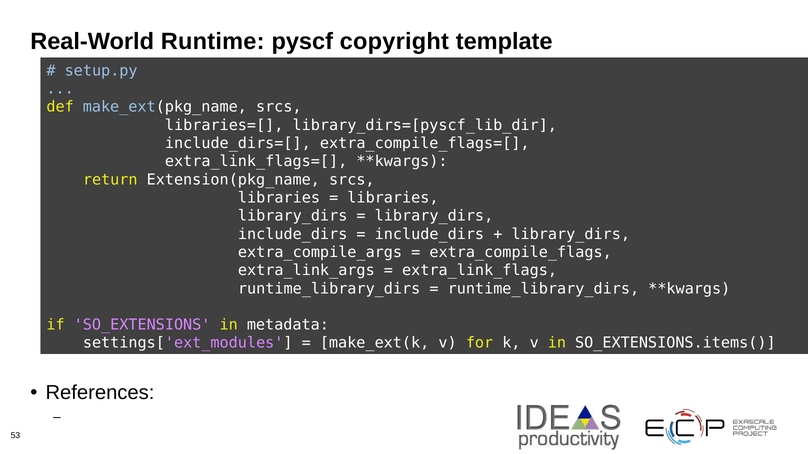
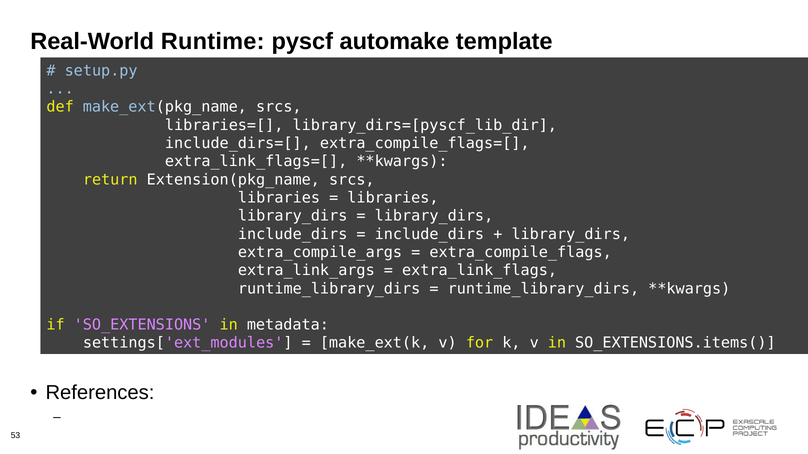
copyright: copyright -> automake
